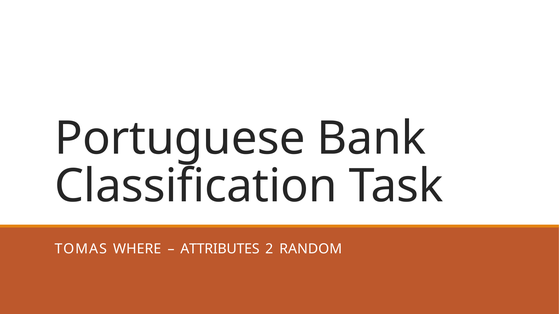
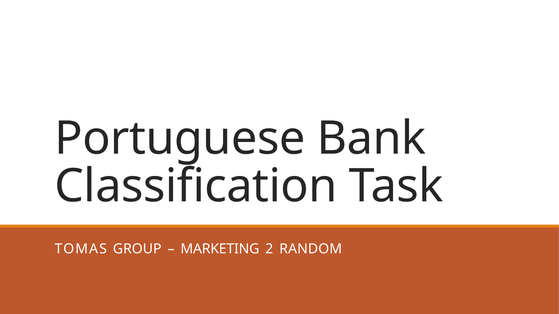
WHERE: WHERE -> GROUP
ATTRIBUTES: ATTRIBUTES -> MARKETING
